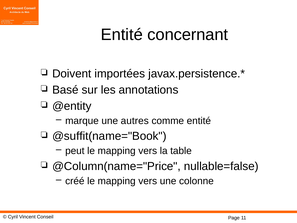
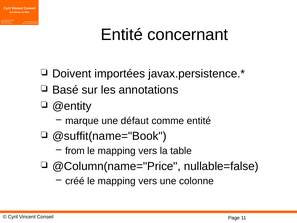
autres: autres -> défaut
peut: peut -> from
